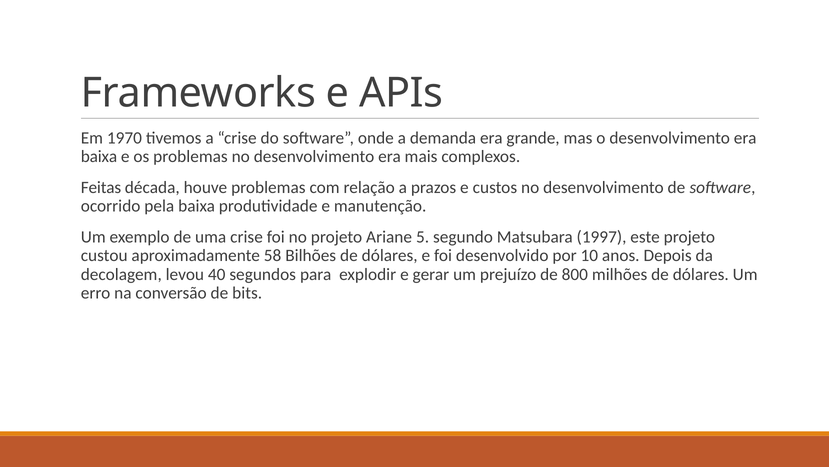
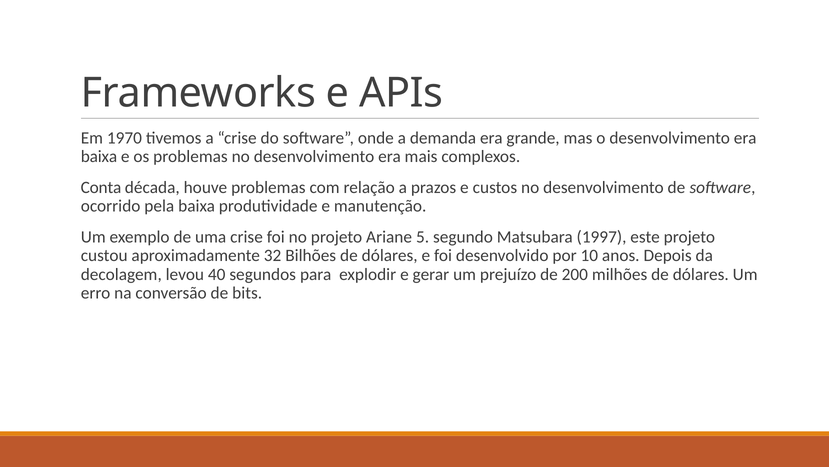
Feitas: Feitas -> Conta
58: 58 -> 32
800: 800 -> 200
